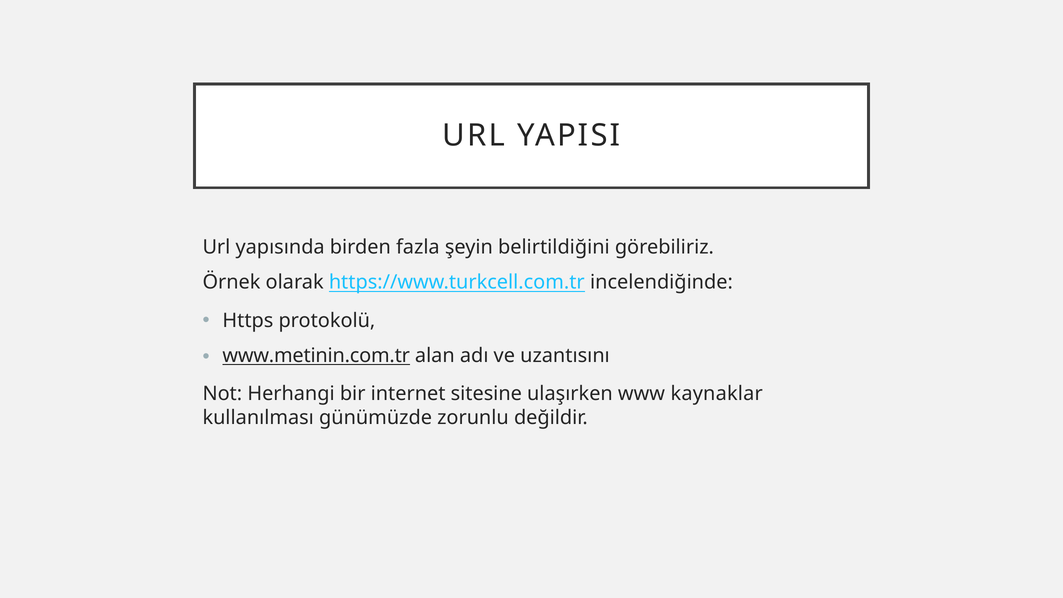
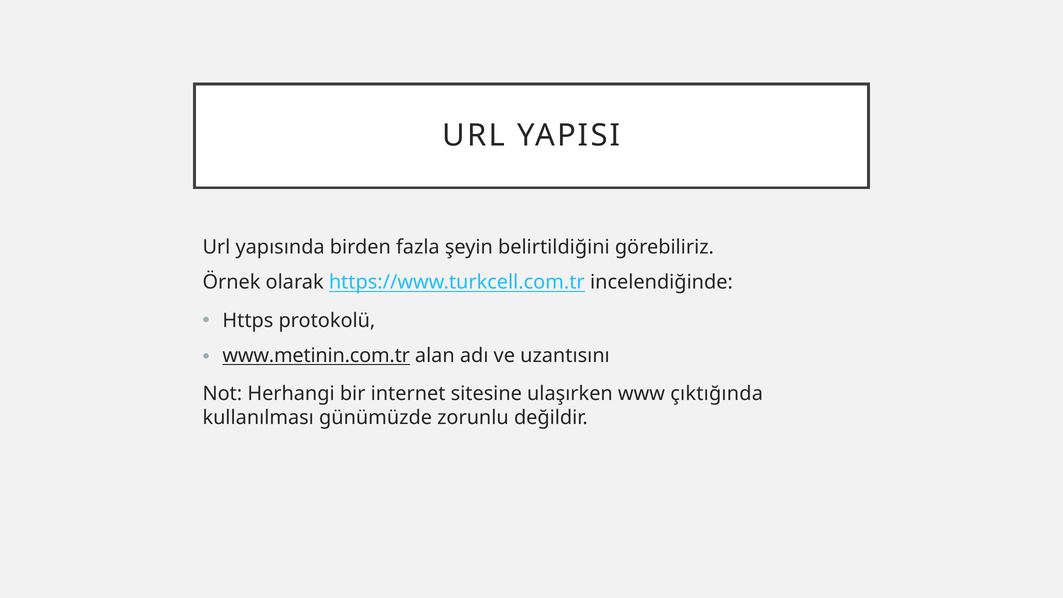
kaynaklar: kaynaklar -> çıktığında
